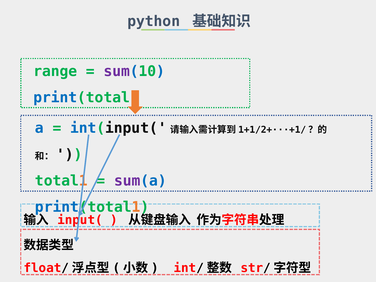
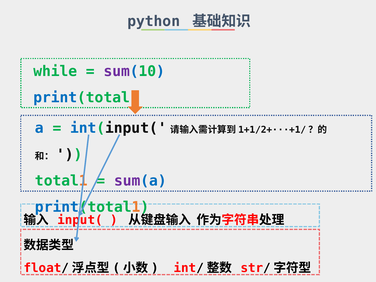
range: range -> while
